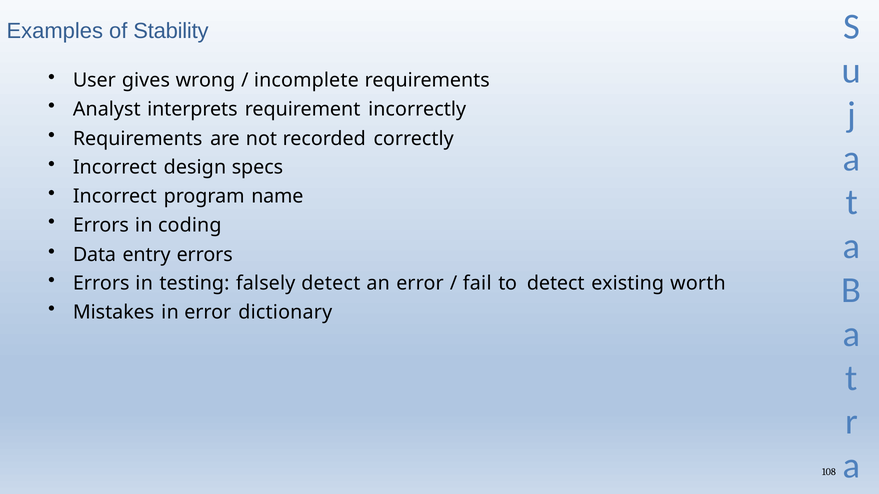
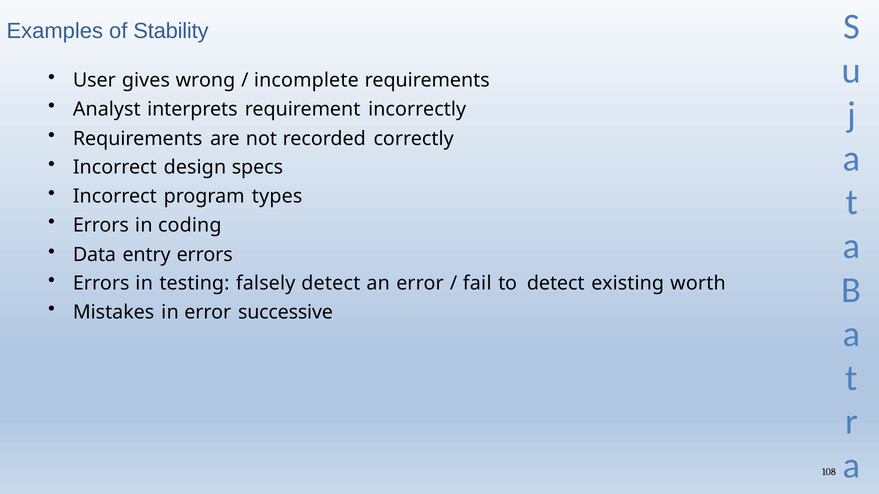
name: name -> types
dictionary: dictionary -> successive
